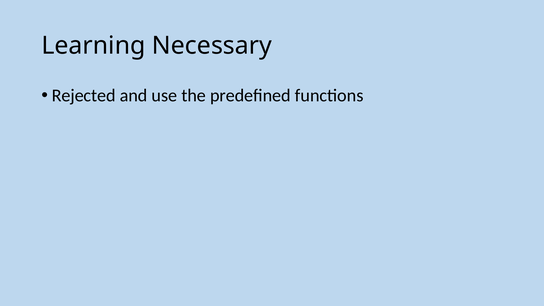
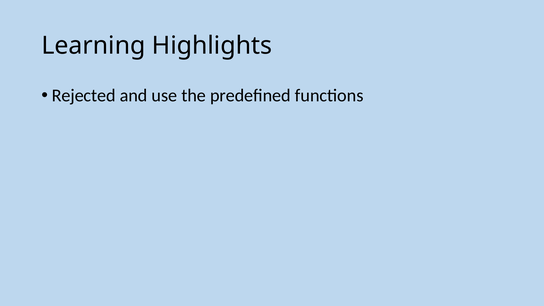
Necessary: Necessary -> Highlights
